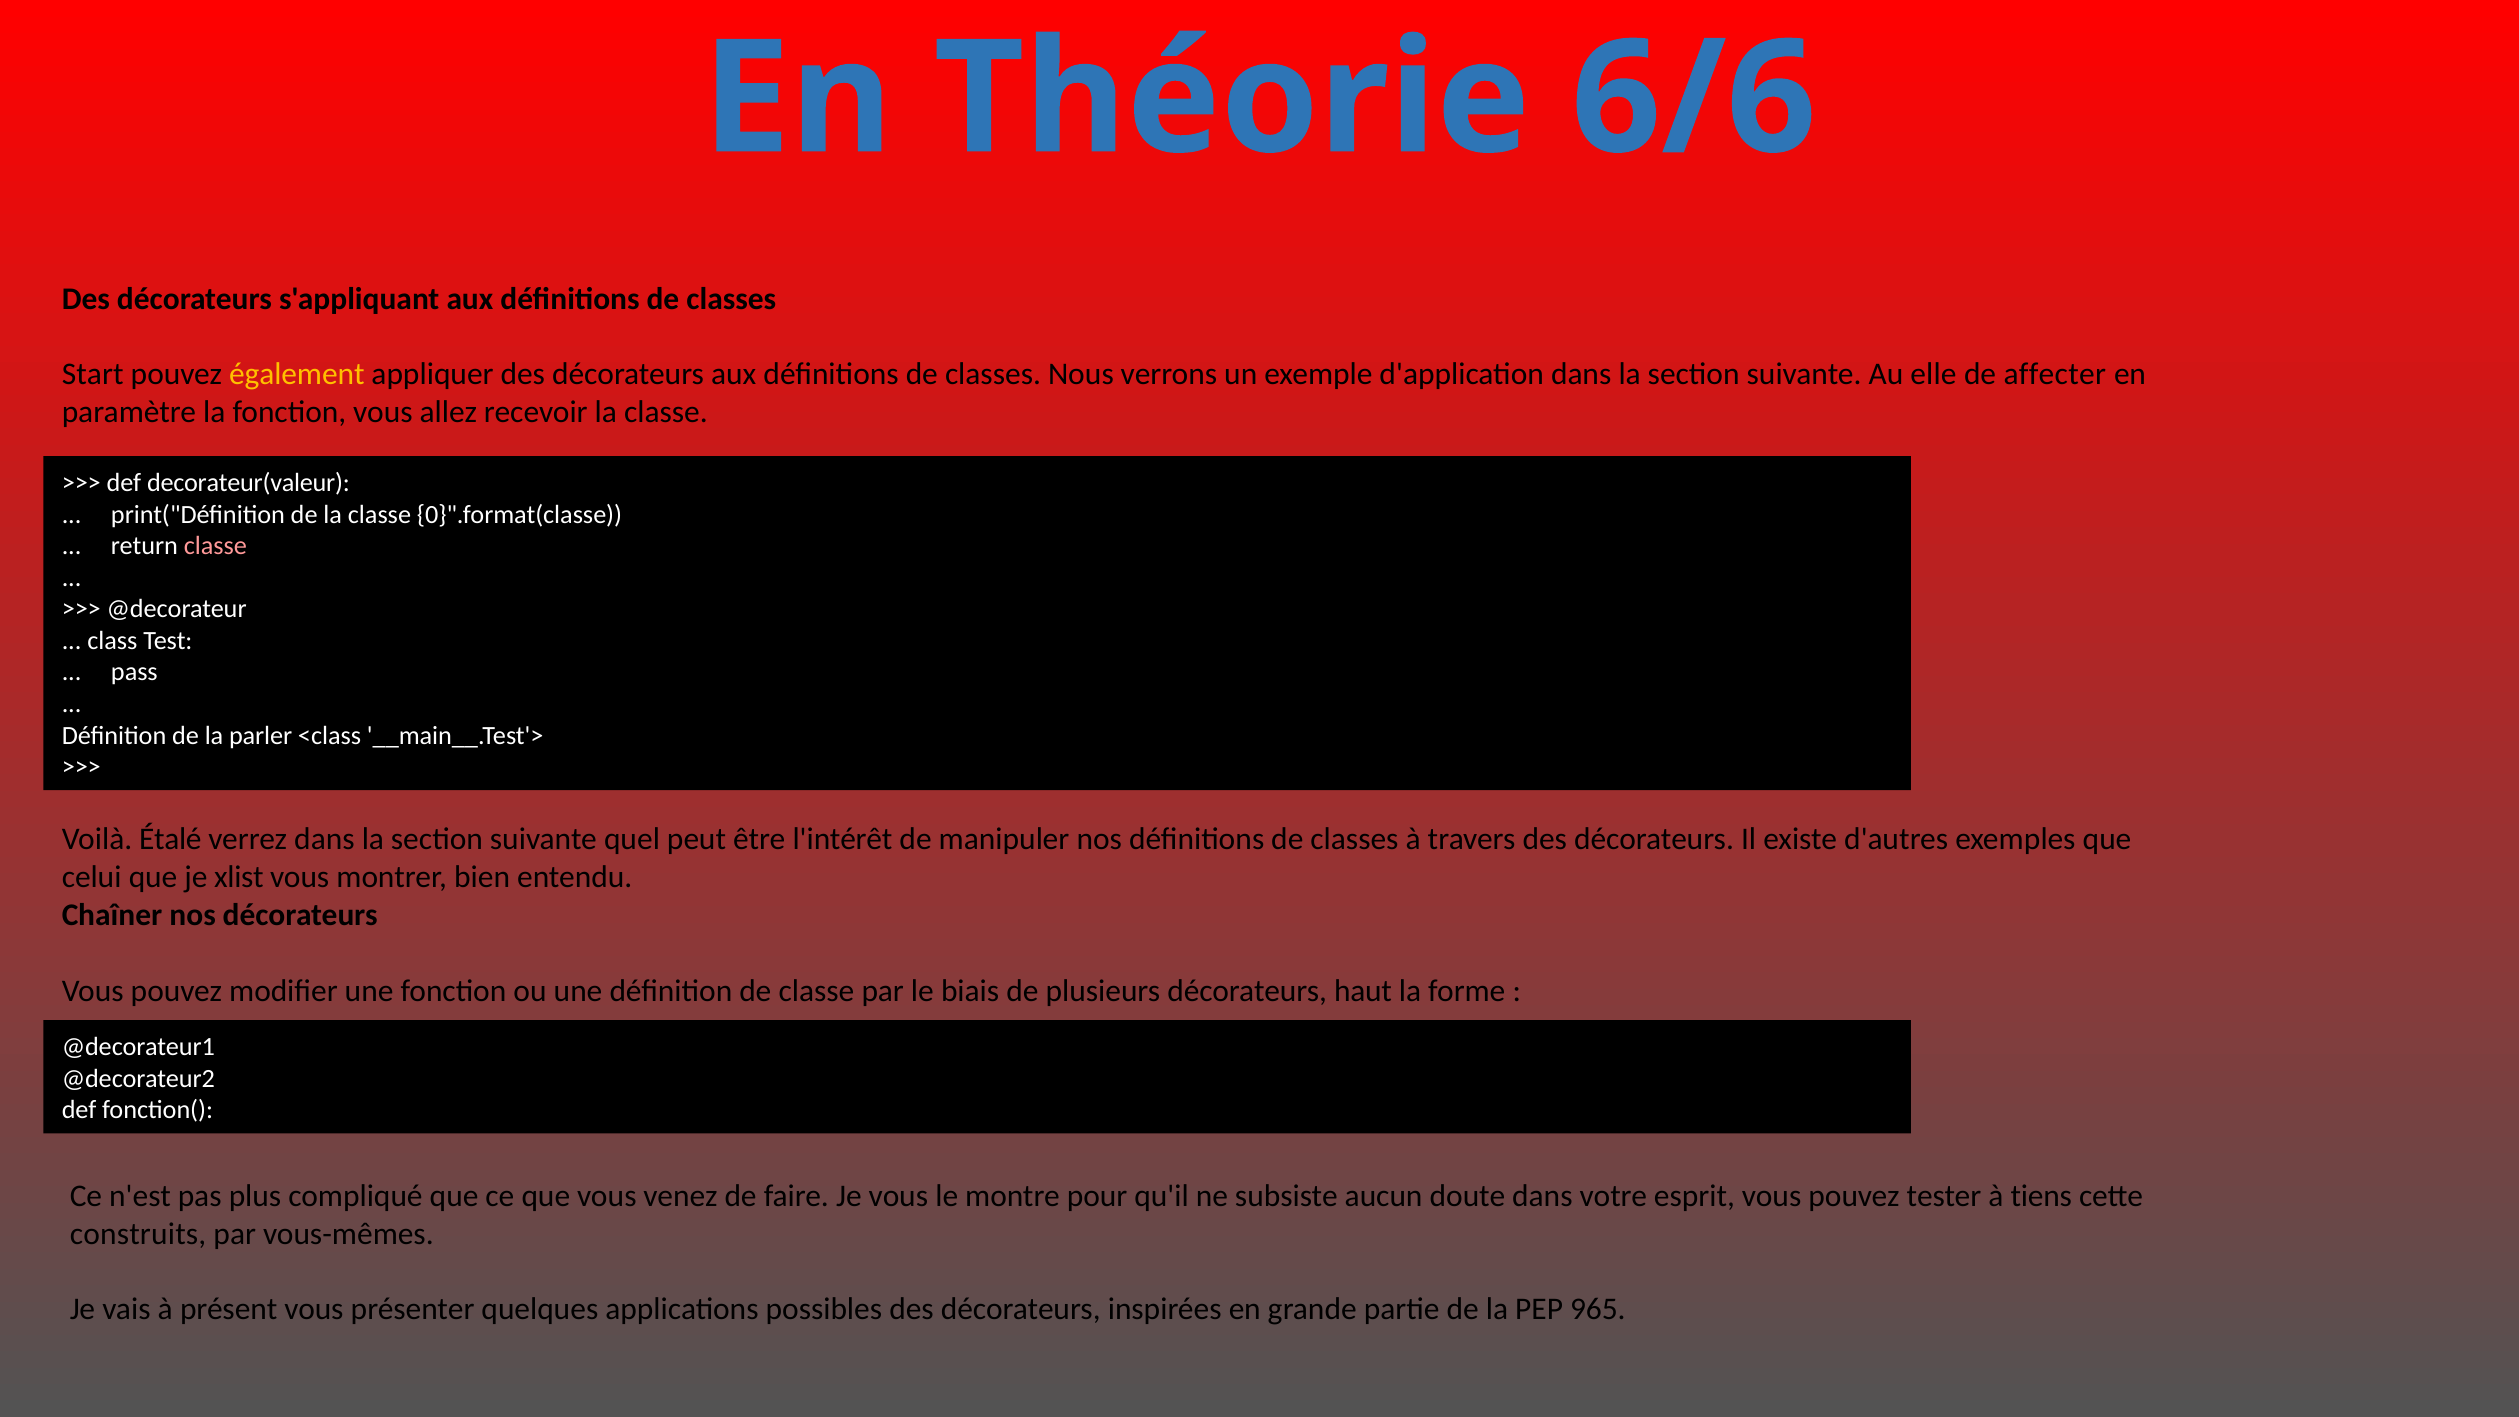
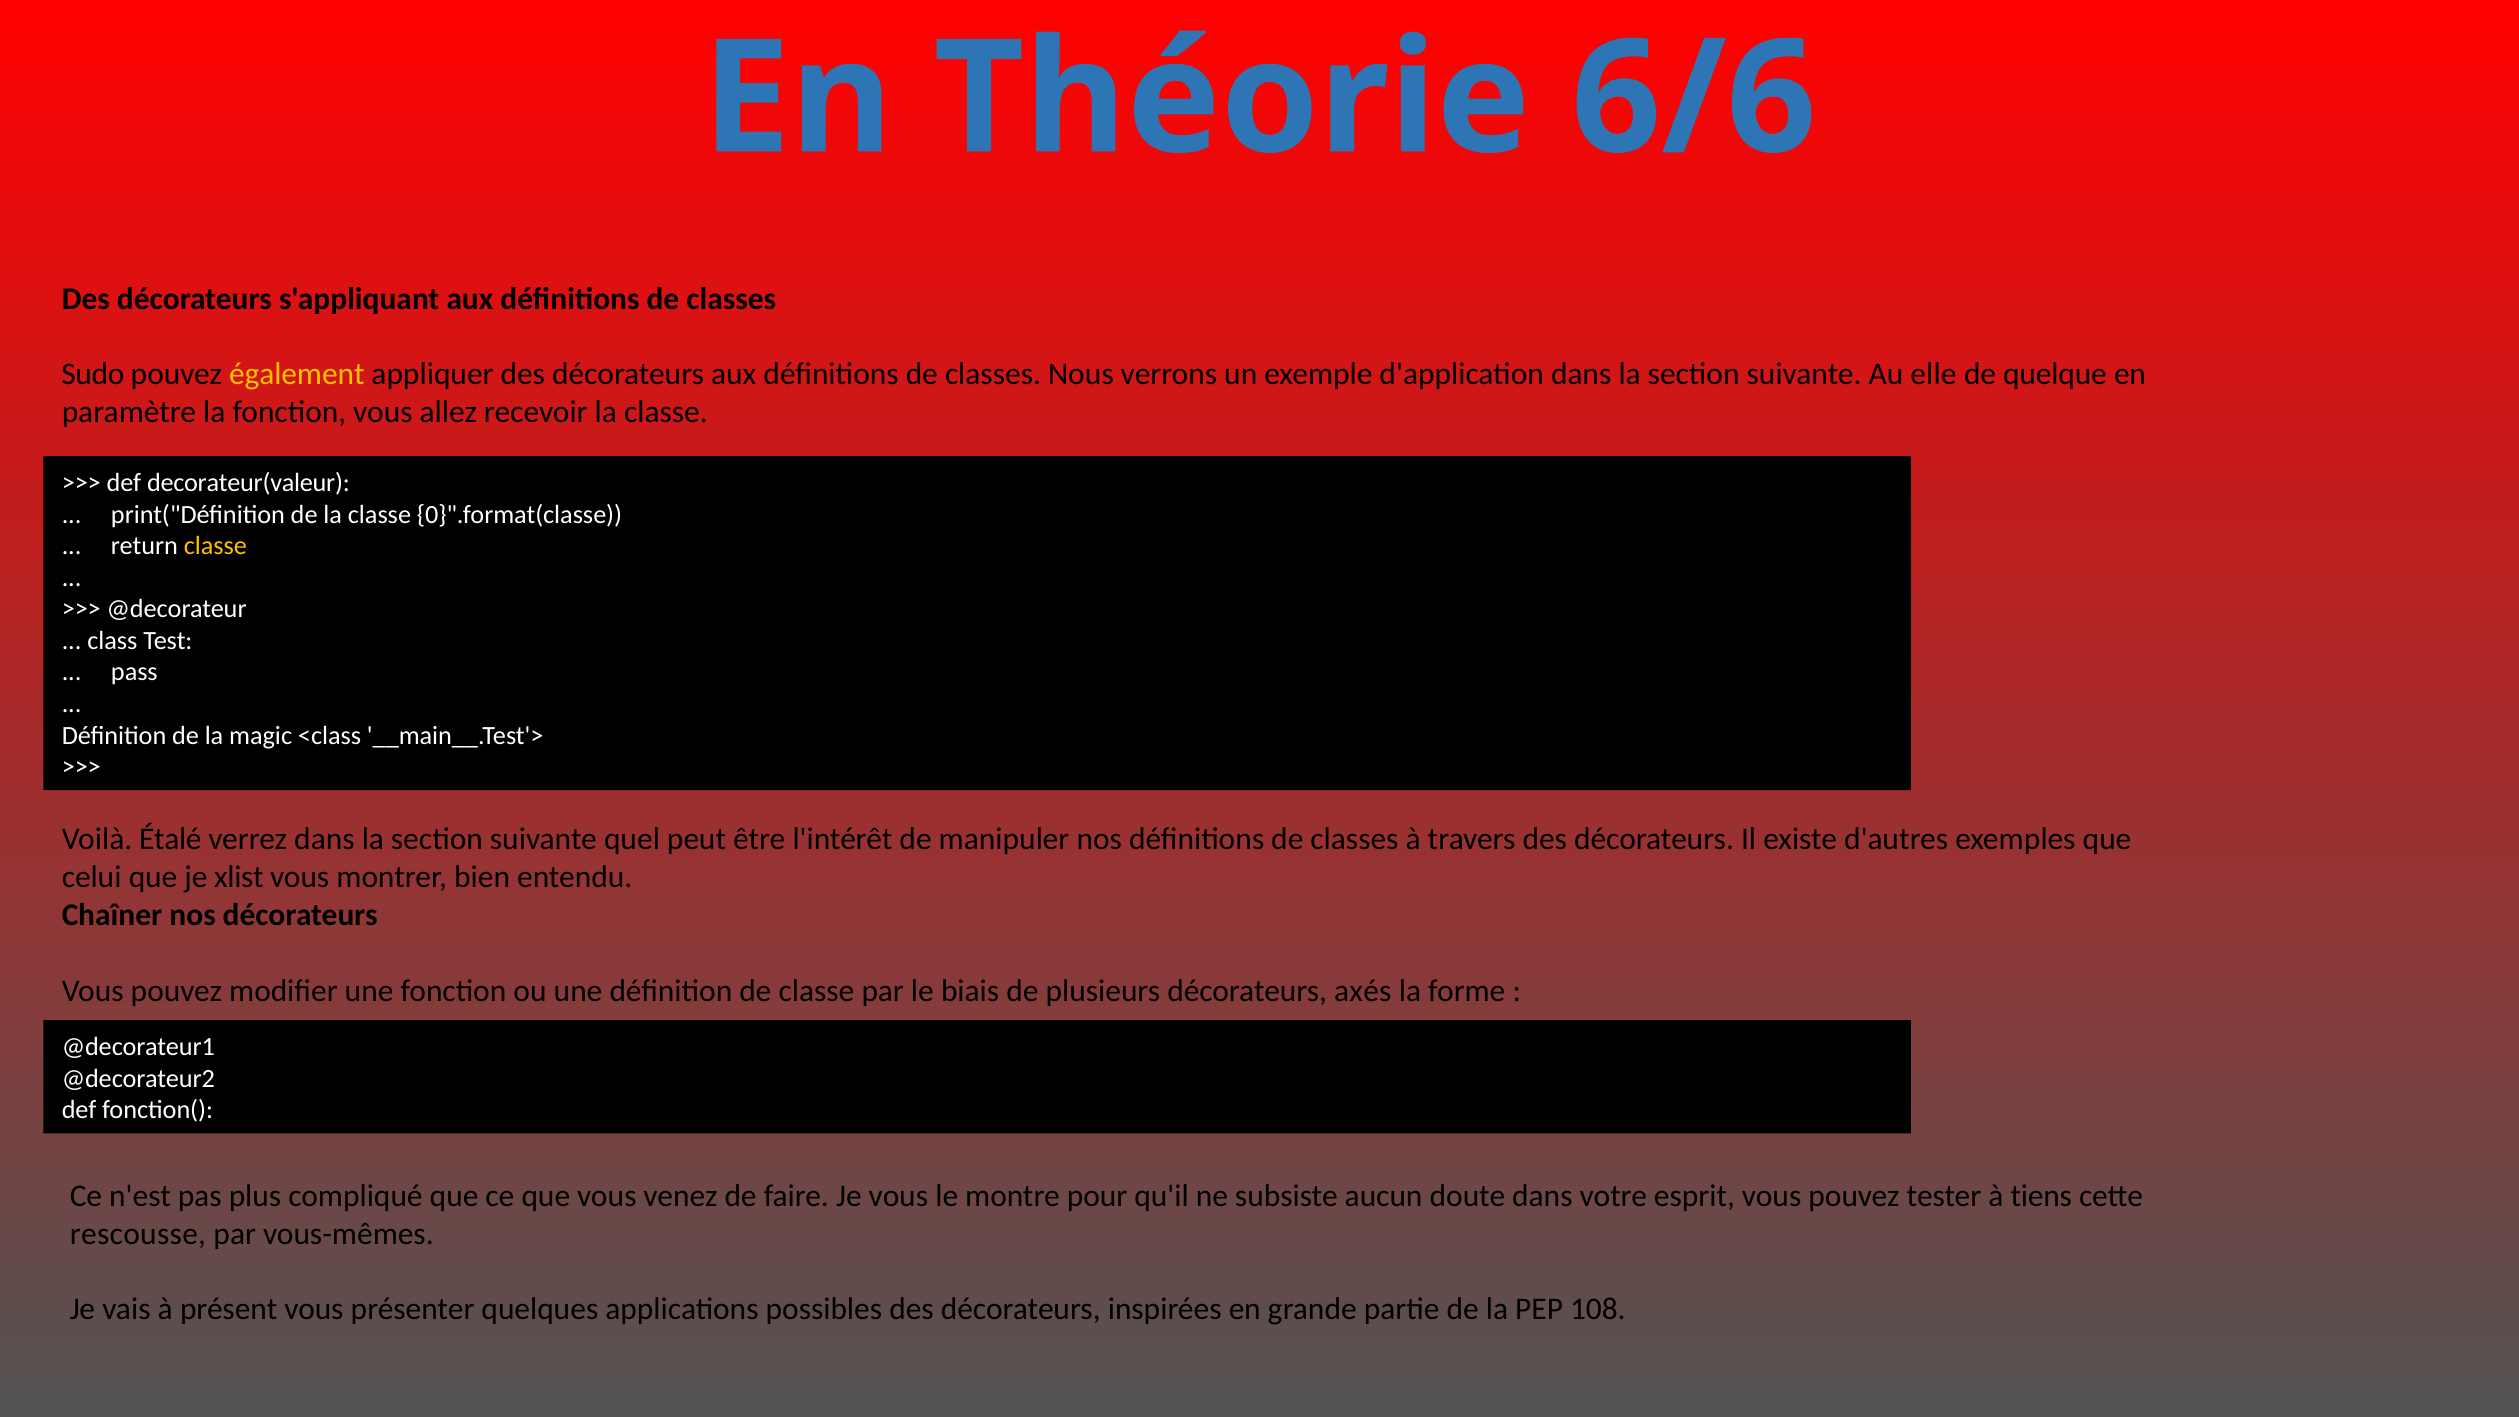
Start: Start -> Sudo
affecter: affecter -> quelque
classe at (215, 546) colour: pink -> yellow
parler: parler -> magic
haut: haut -> axés
construits: construits -> rescousse
965: 965 -> 108
